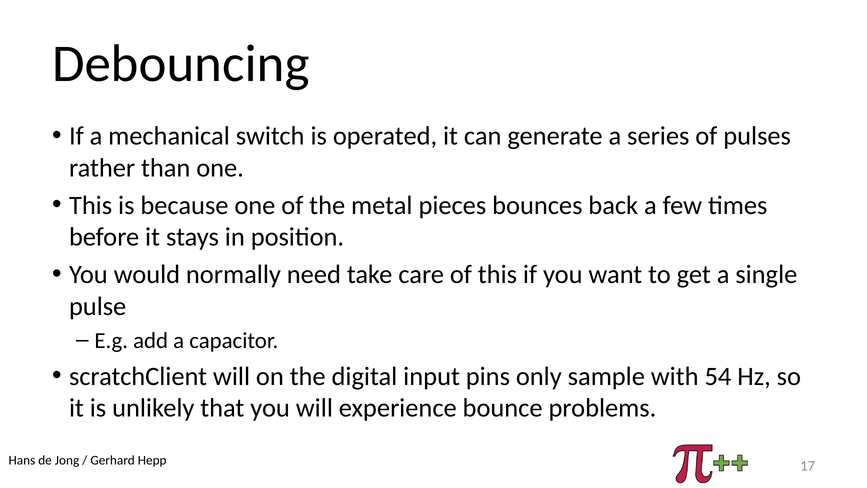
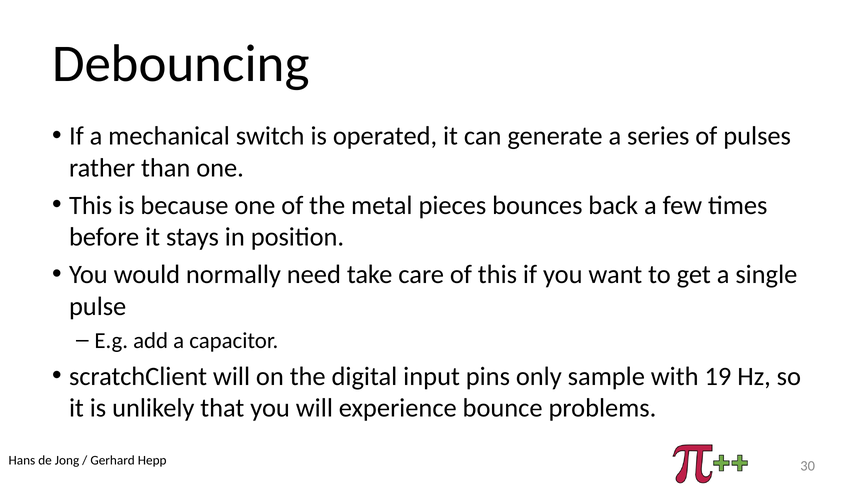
54: 54 -> 19
17: 17 -> 30
